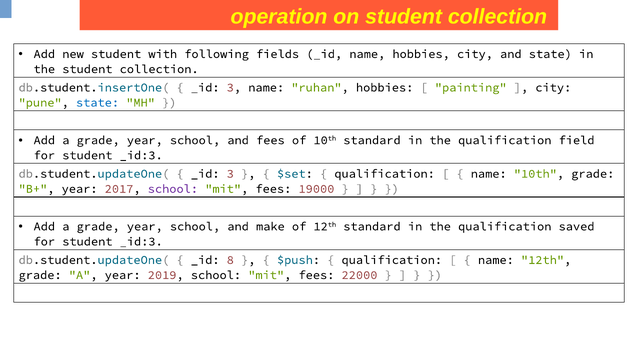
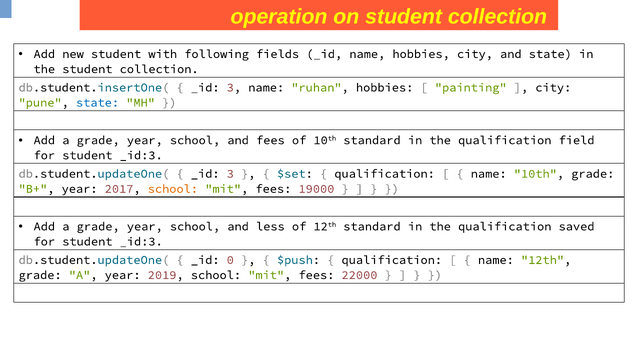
school at (173, 189) colour: purple -> orange
make: make -> less
8: 8 -> 0
